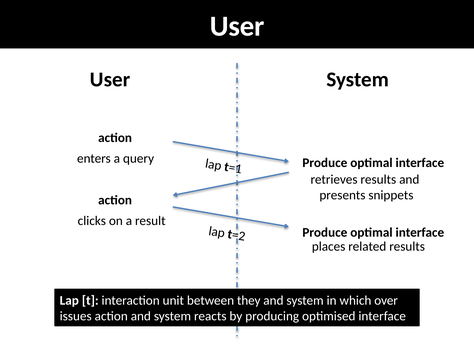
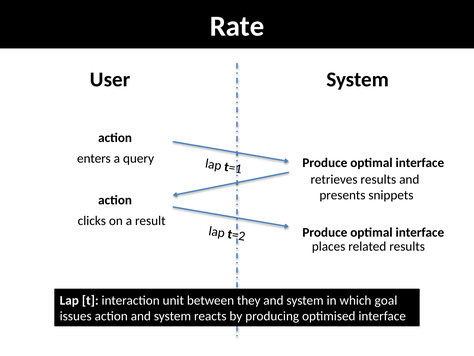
User at (237, 26): User -> Rate
over: over -> goal
